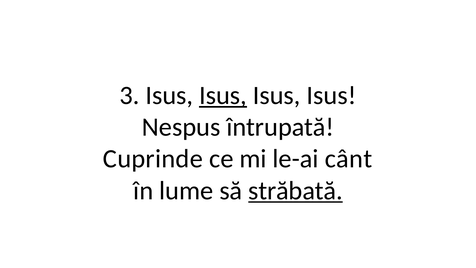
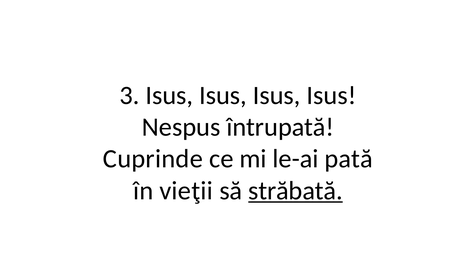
Isus at (223, 95) underline: present -> none
cânt: cânt -> pată
lume: lume -> vieţii
